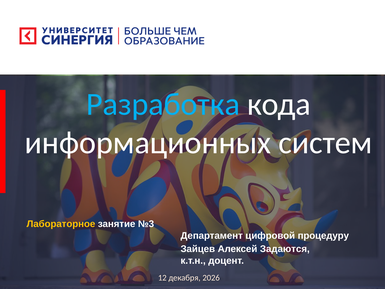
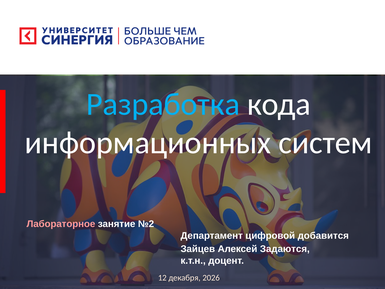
Лабораторное colour: yellow -> pink
№3: №3 -> №2
процедуру: процедуру -> добавится
